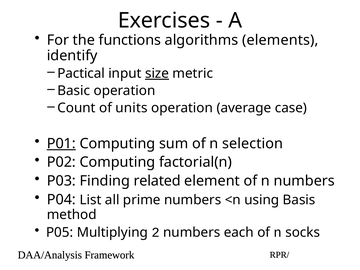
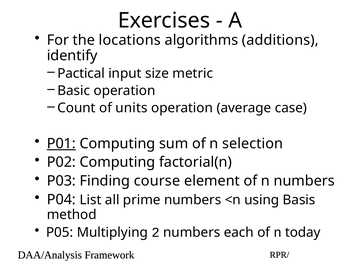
functions: functions -> locations
elements: elements -> additions
size underline: present -> none
related: related -> course
socks: socks -> today
